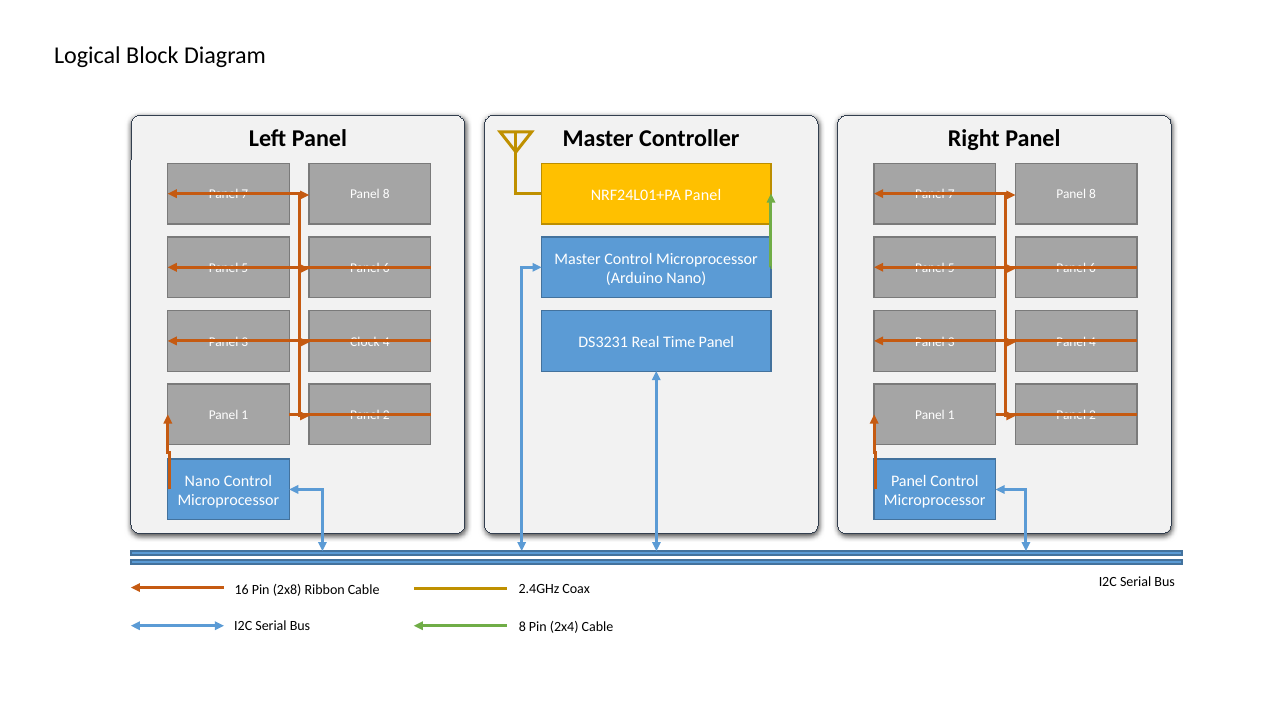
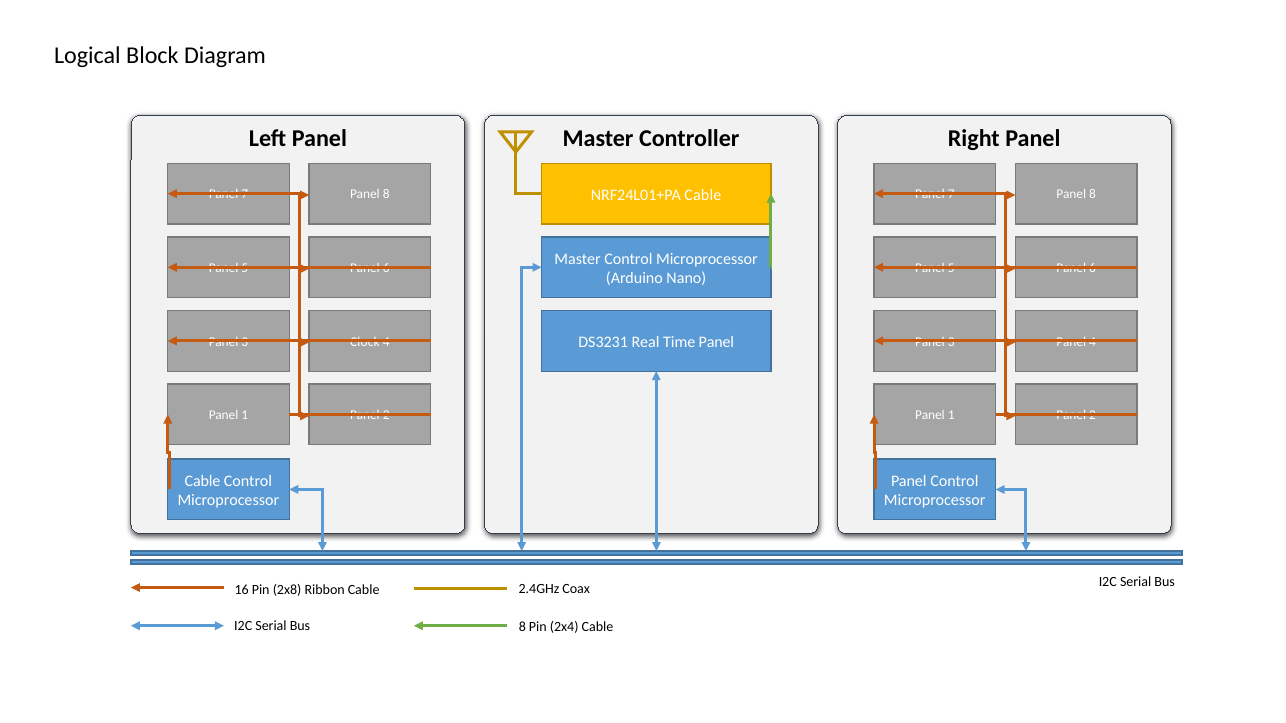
NRF24L01+PA Panel: Panel -> Cable
Nano at (202, 481): Nano -> Cable
